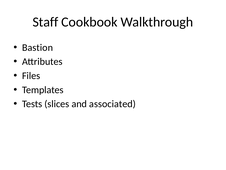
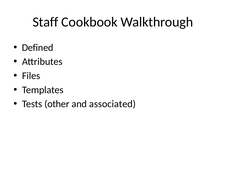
Bastion: Bastion -> Defined
slices: slices -> other
